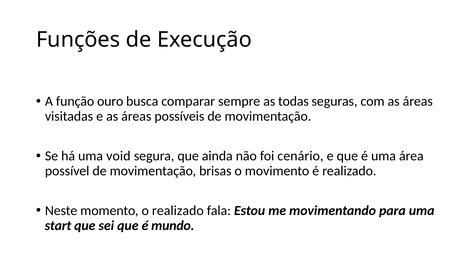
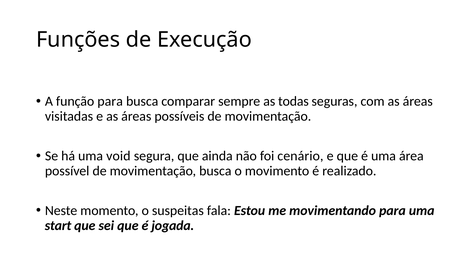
função ouro: ouro -> para
movimentação brisas: brisas -> busca
o realizado: realizado -> suspeitas
mundo: mundo -> jogada
